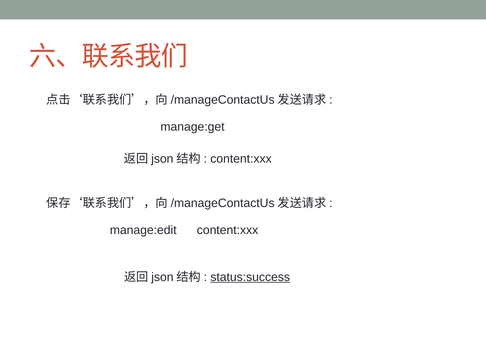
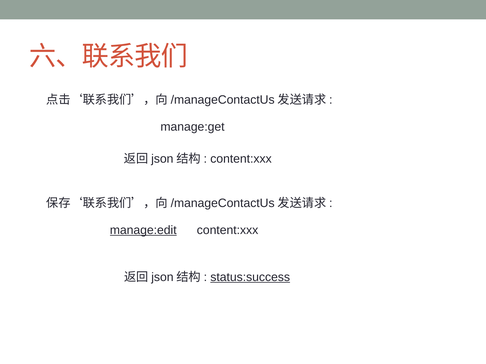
manage:edit underline: none -> present
